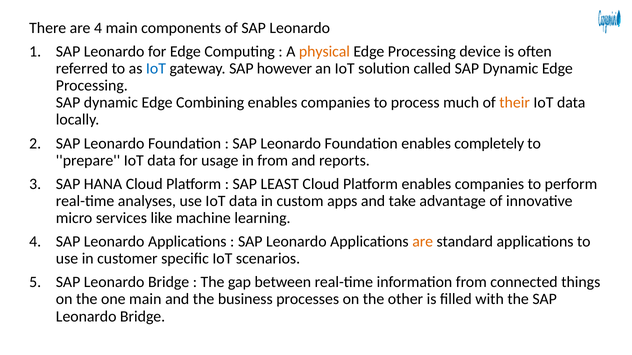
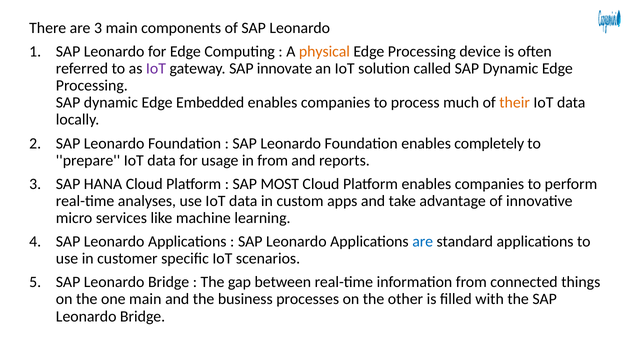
are 4: 4 -> 3
IoT at (156, 69) colour: blue -> purple
however: however -> innovate
Combining: Combining -> Embedded
LEAST: LEAST -> MOST
are at (423, 242) colour: orange -> blue
